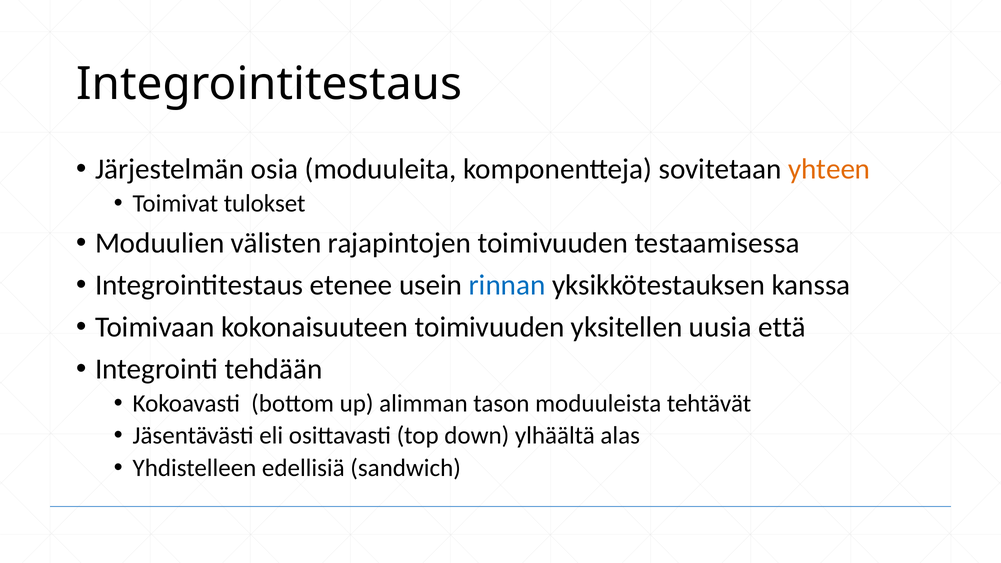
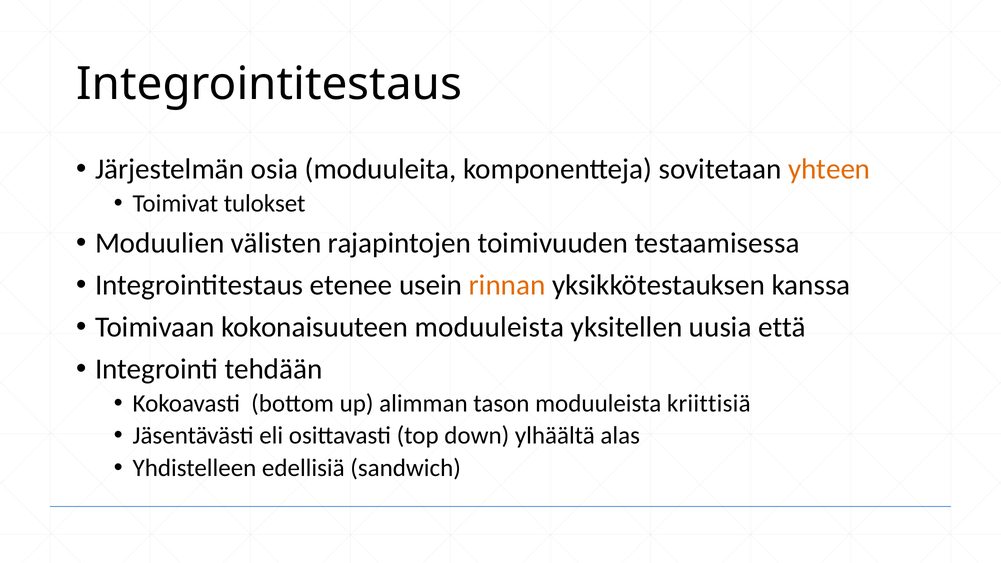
rinnan colour: blue -> orange
kokonaisuuteen toimivuuden: toimivuuden -> moduuleista
tehtävät: tehtävät -> kriittisiä
